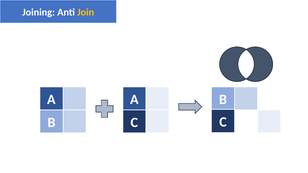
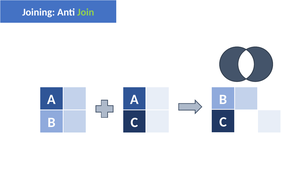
Join colour: yellow -> light green
